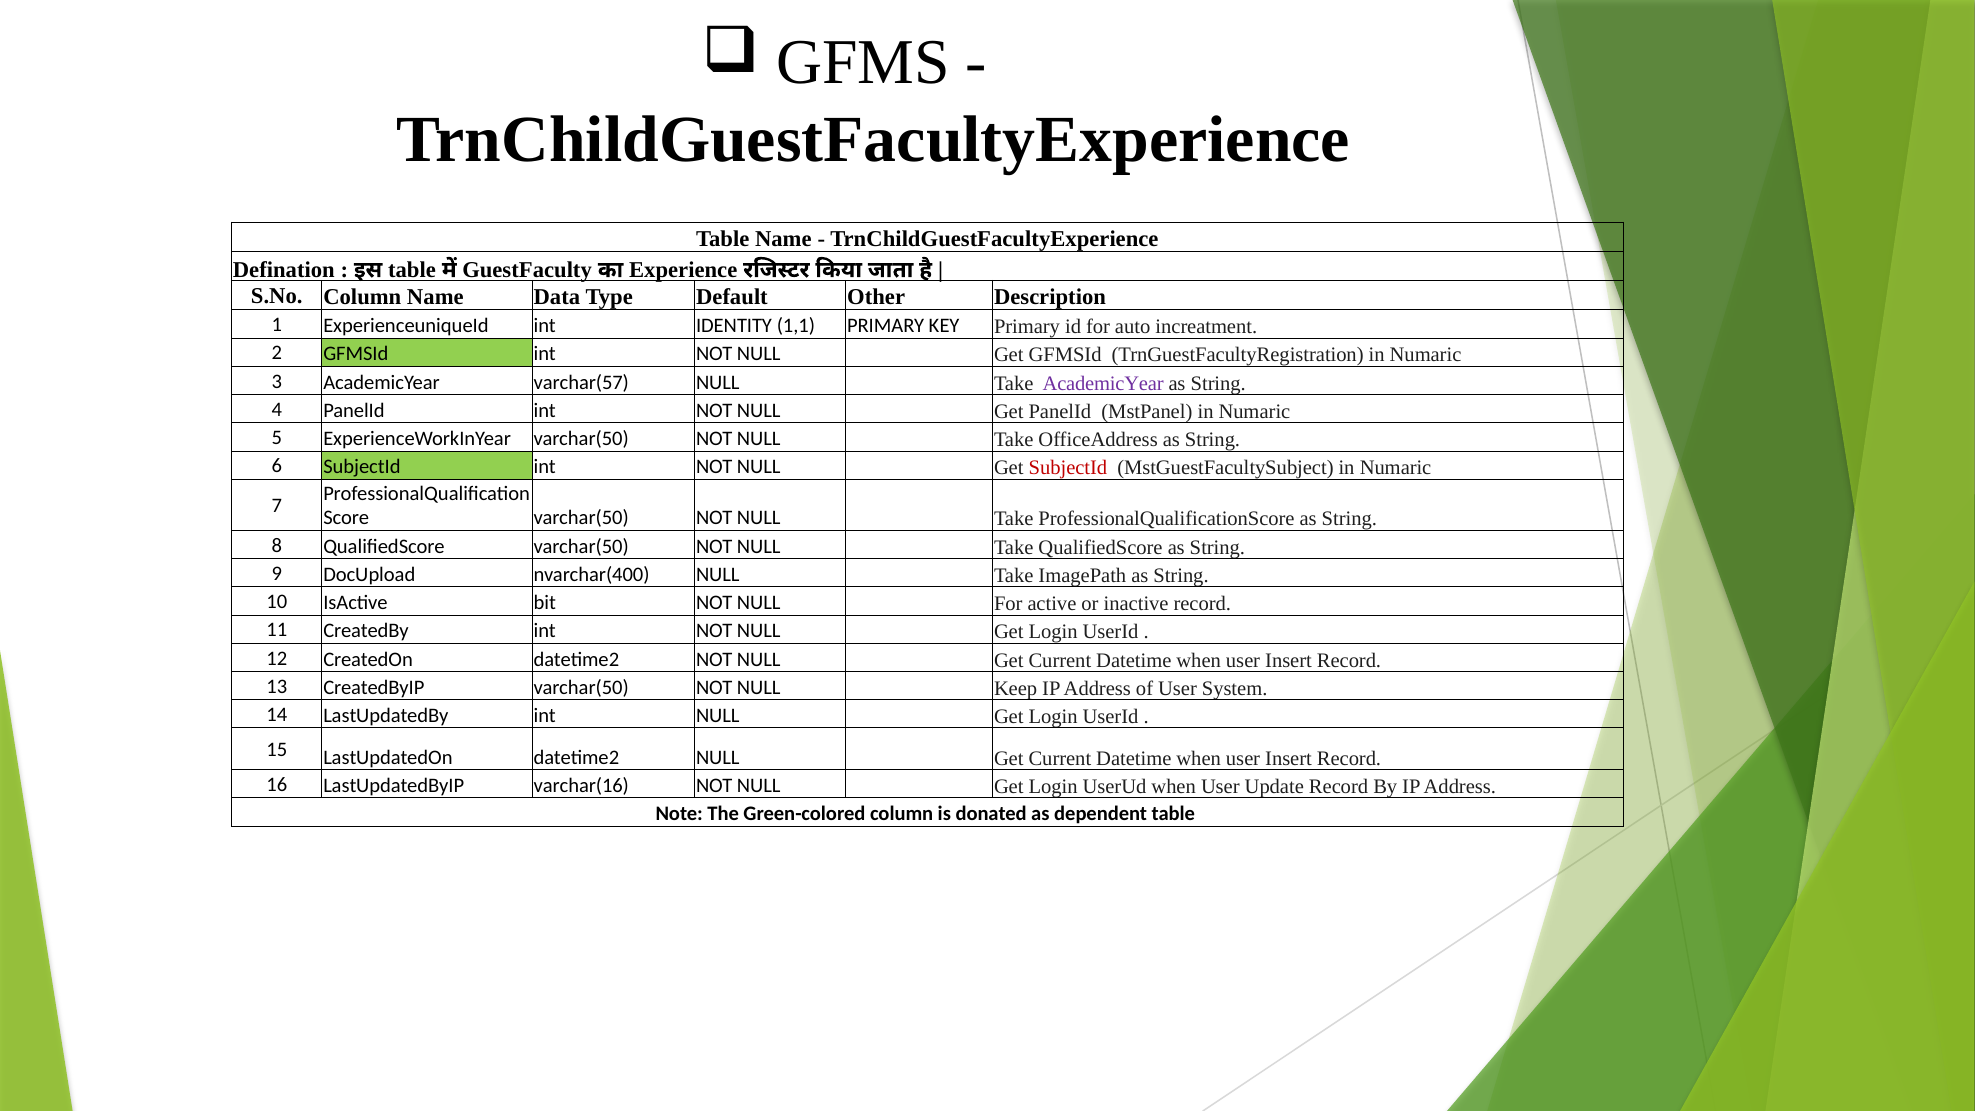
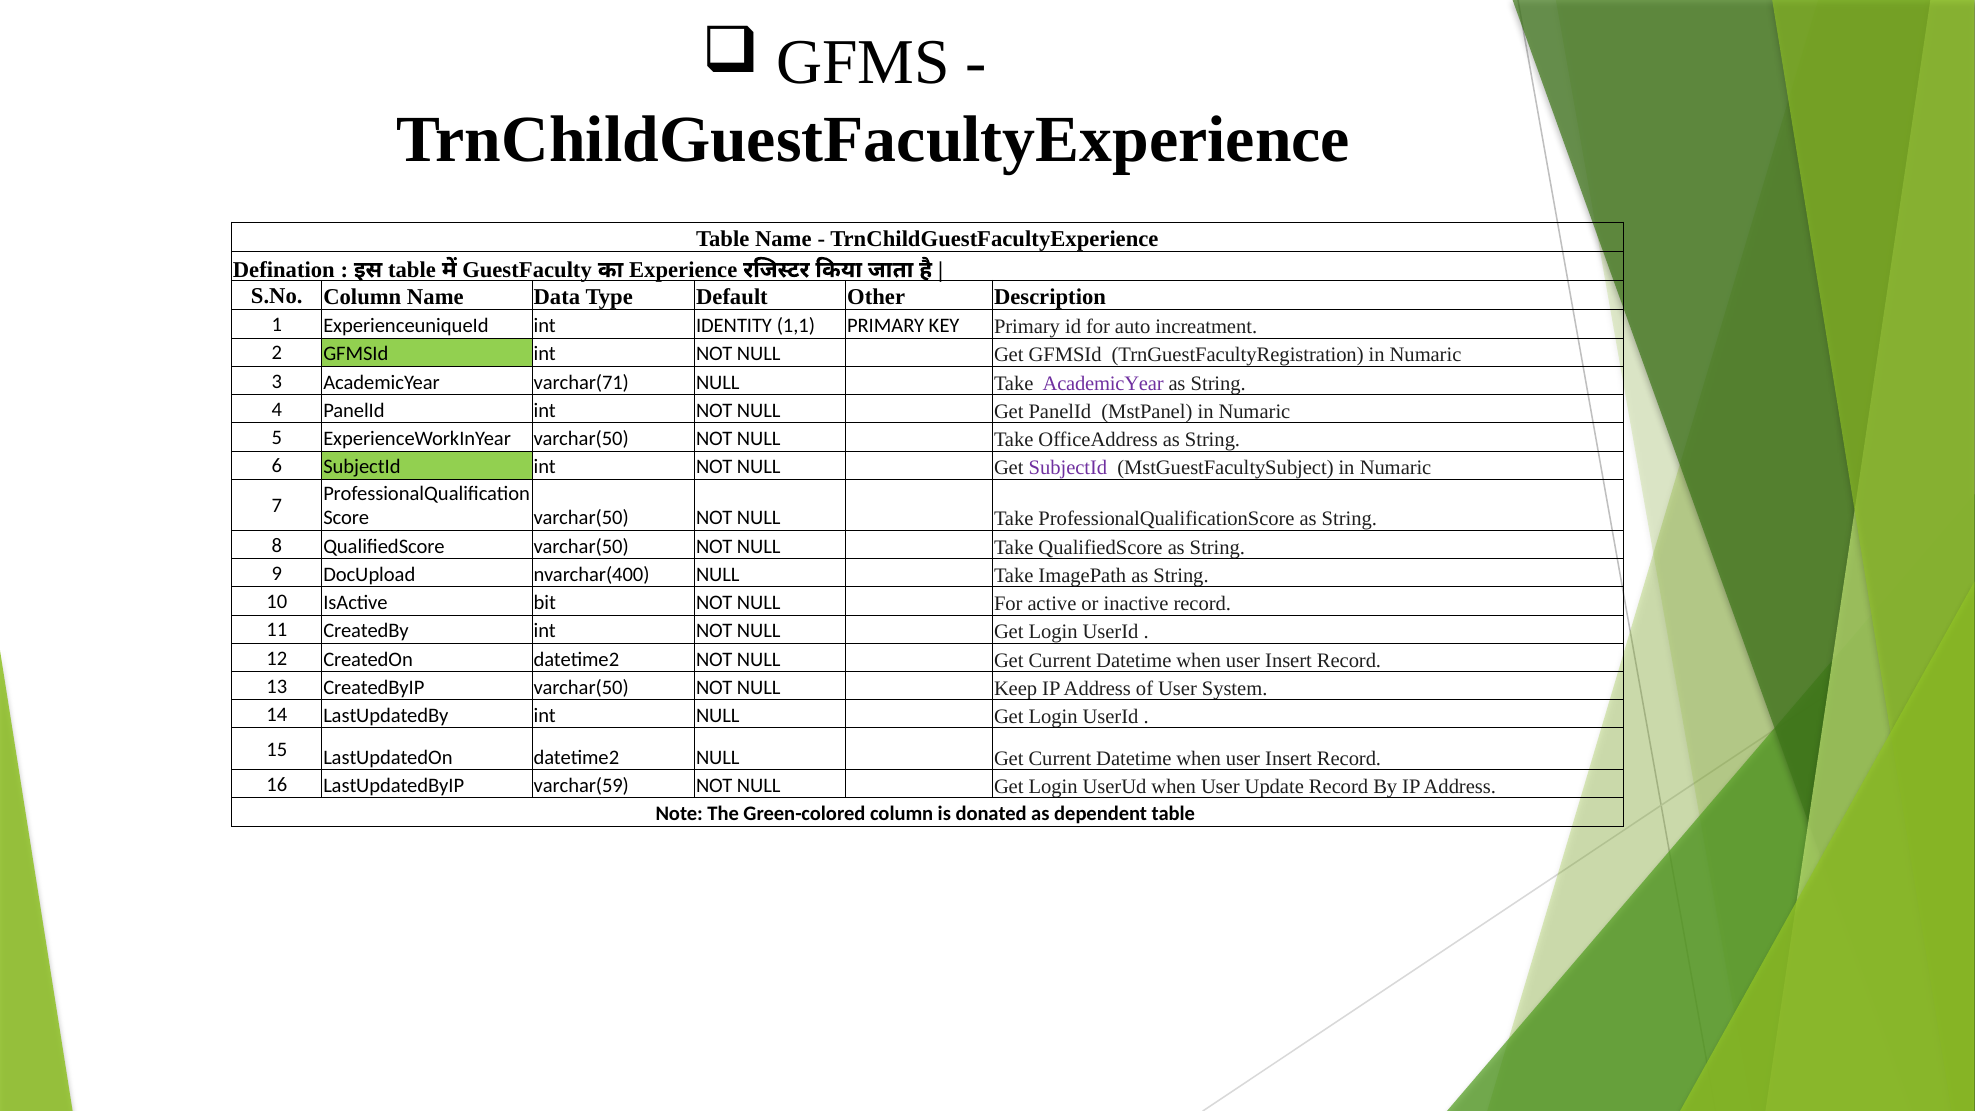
varchar(57: varchar(57 -> varchar(71
SubjectId at (1068, 468) colour: red -> purple
varchar(16: varchar(16 -> varchar(59
